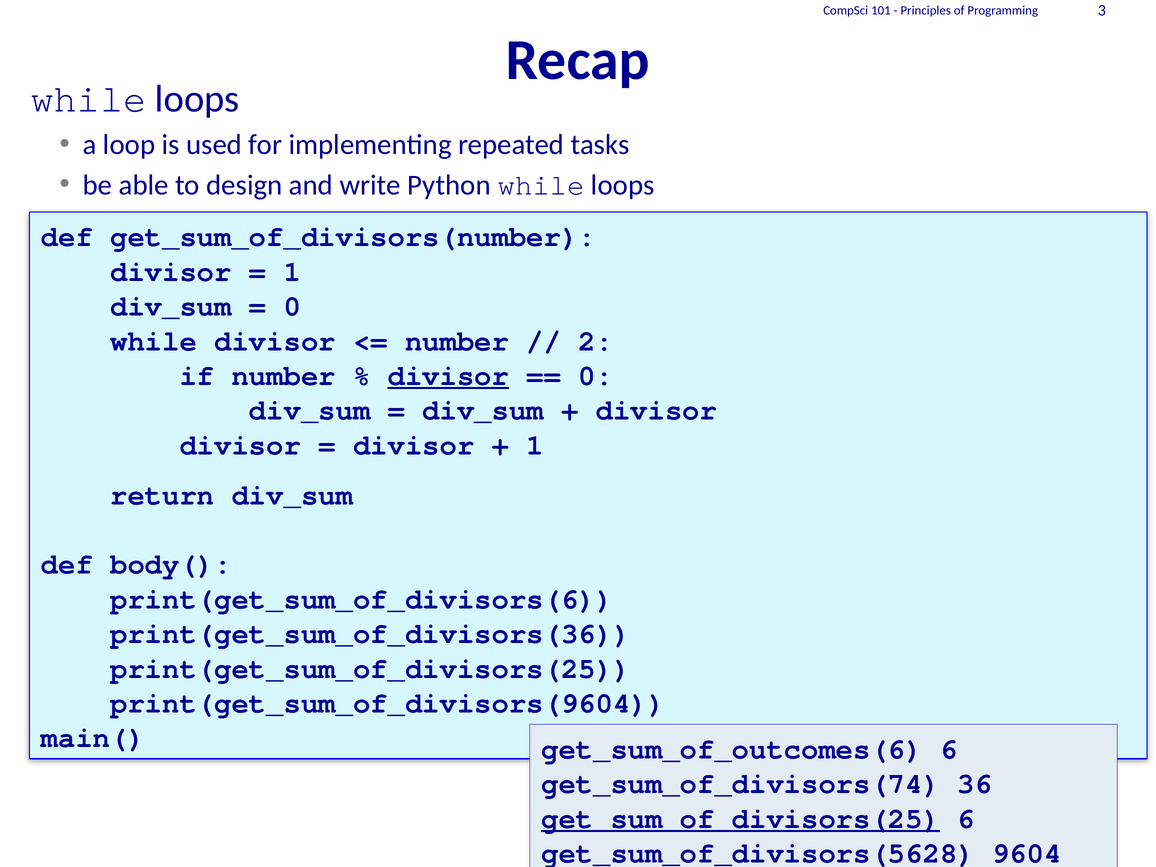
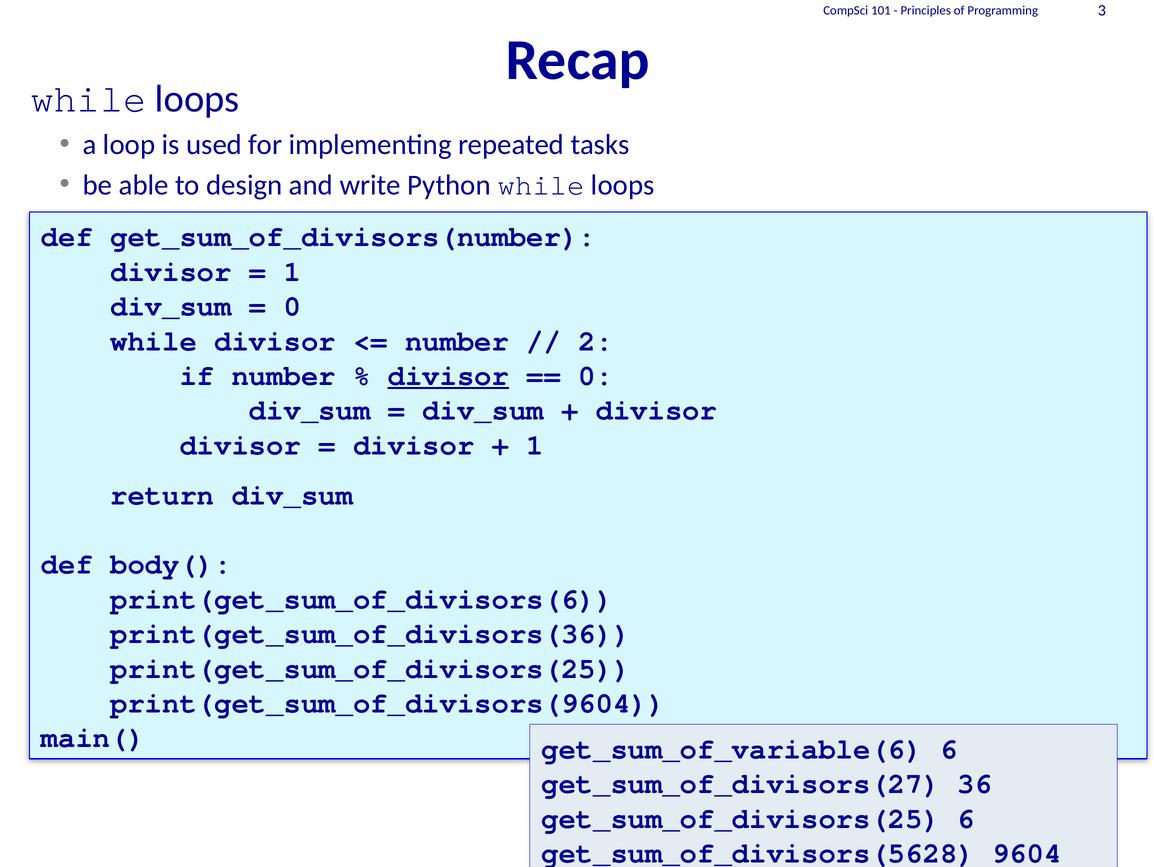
get_sum_of_outcomes(6: get_sum_of_outcomes(6 -> get_sum_of_variable(6
get_sum_of_divisors(74: get_sum_of_divisors(74 -> get_sum_of_divisors(27
get_sum_of_divisors(25 underline: present -> none
